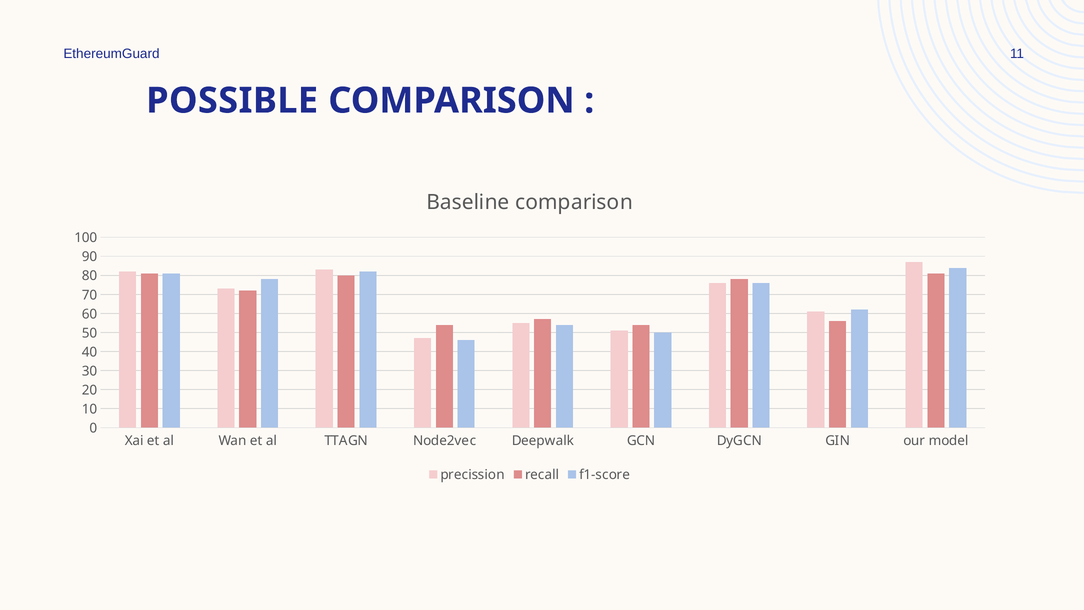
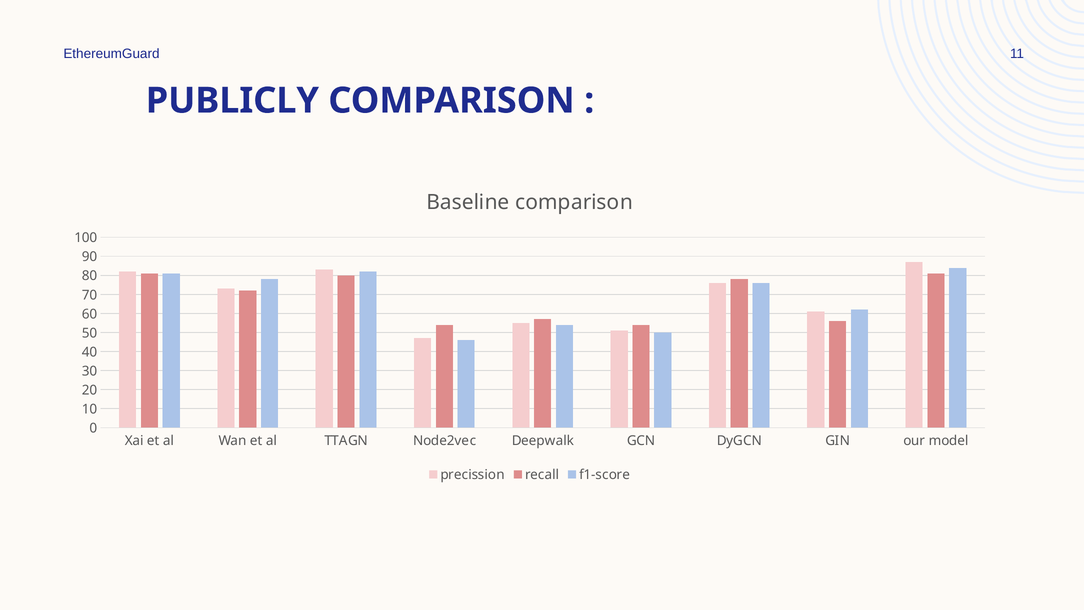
POSSIBLE: POSSIBLE -> PUBLICLY
